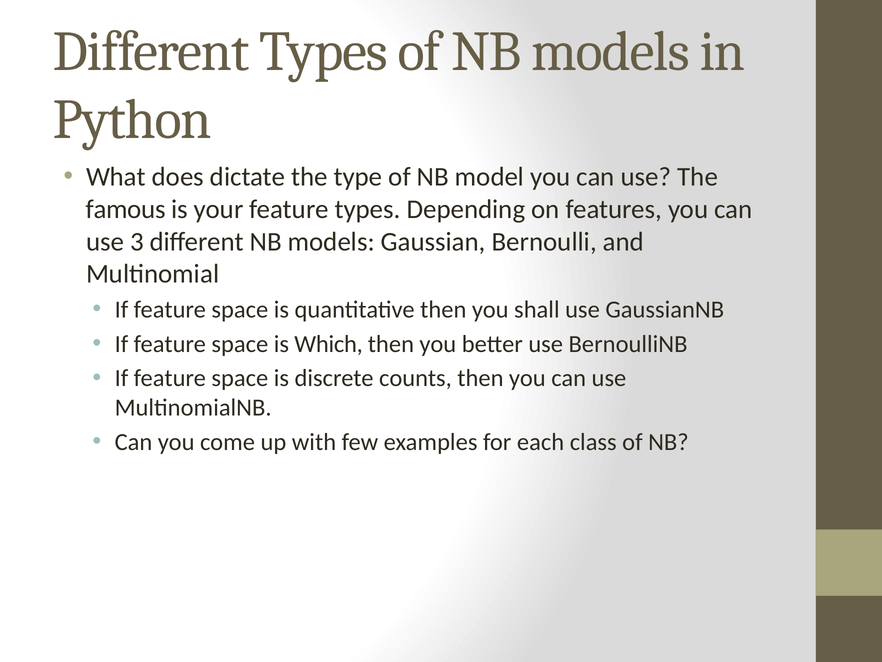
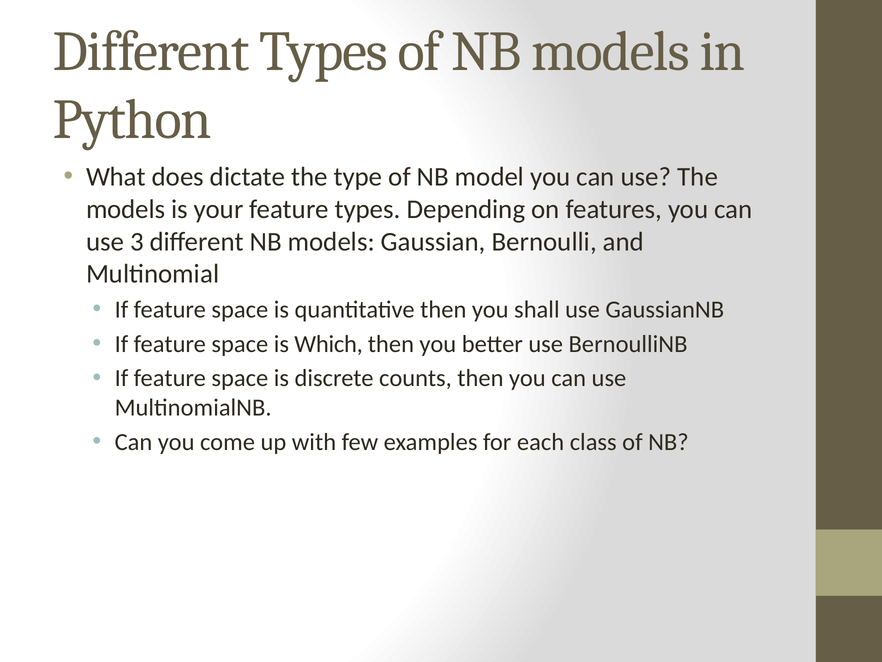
famous at (126, 209): famous -> models
